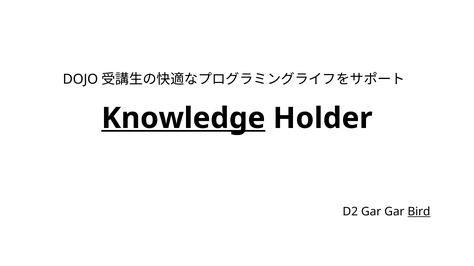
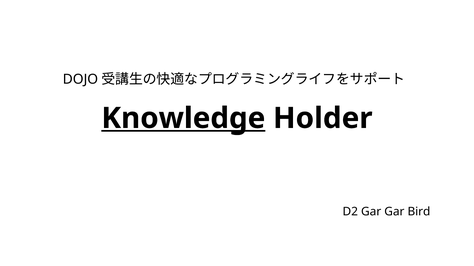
Bird underline: present -> none
